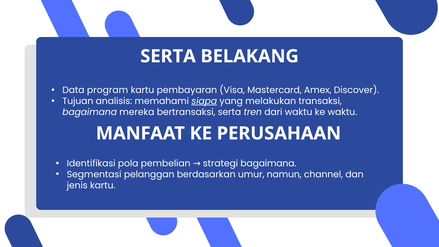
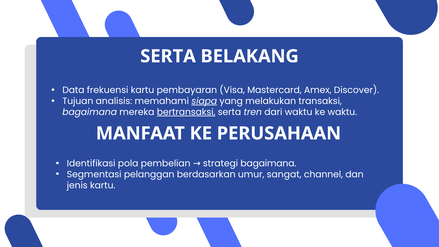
program: program -> frekuensi
bertransaksi underline: none -> present
namun: namun -> sangat
